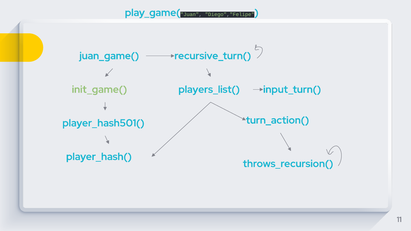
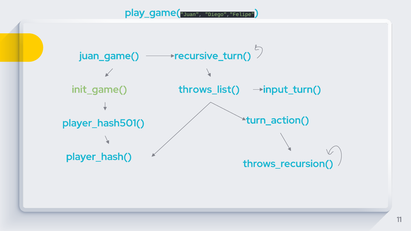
players_list(: players_list( -> throws_list(
